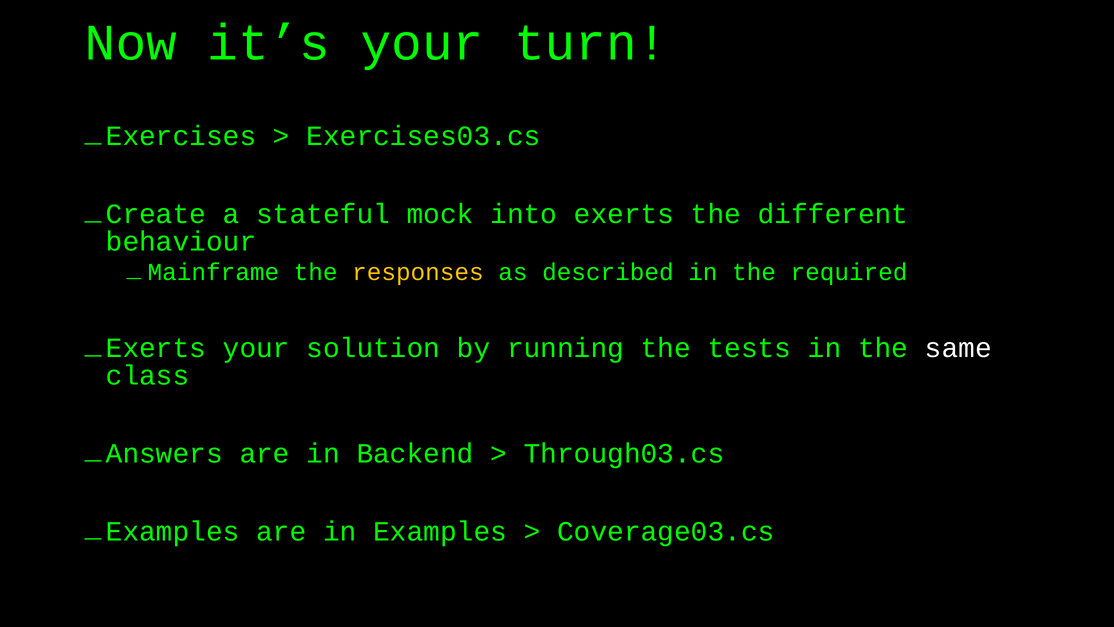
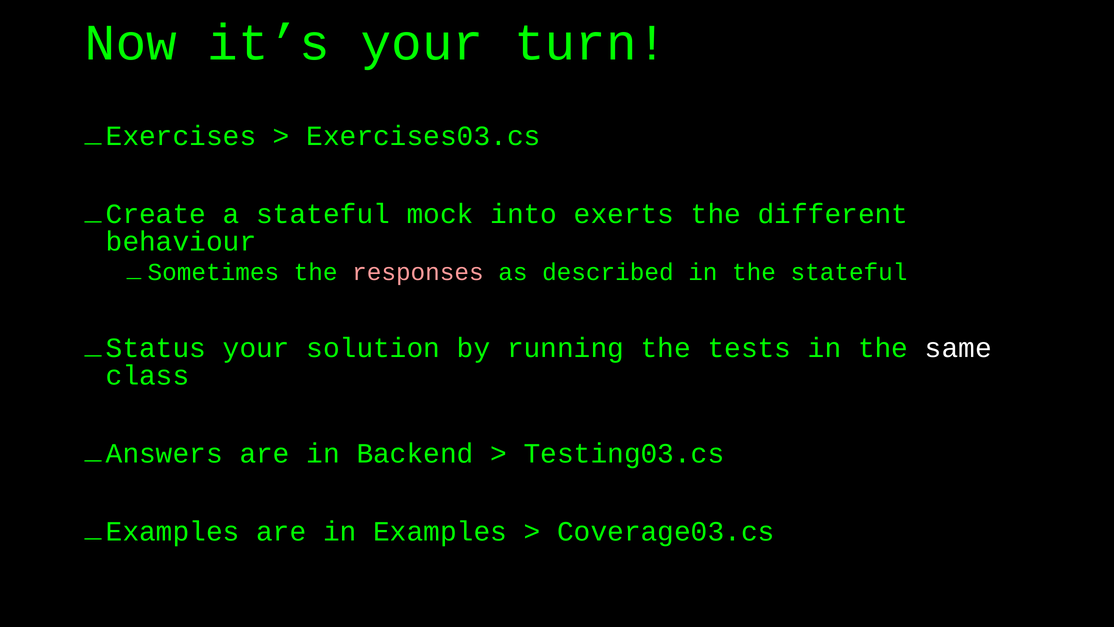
Mainframe: Mainframe -> Sometimes
responses colour: yellow -> pink
the required: required -> stateful
Exerts at (156, 348): Exerts -> Status
Through03.cs: Through03.cs -> Testing03.cs
